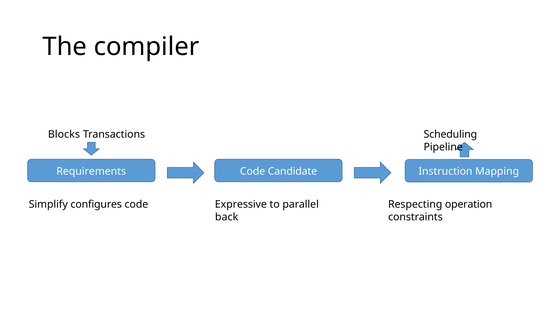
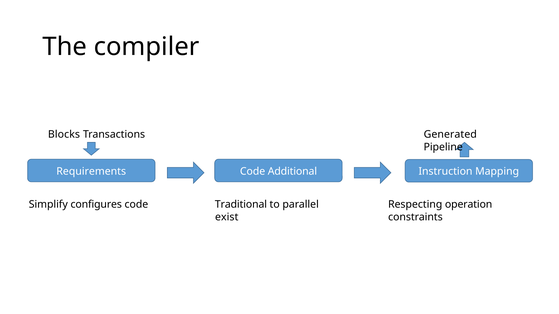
Scheduling: Scheduling -> Generated
Candidate: Candidate -> Additional
Expressive: Expressive -> Traditional
back: back -> exist
